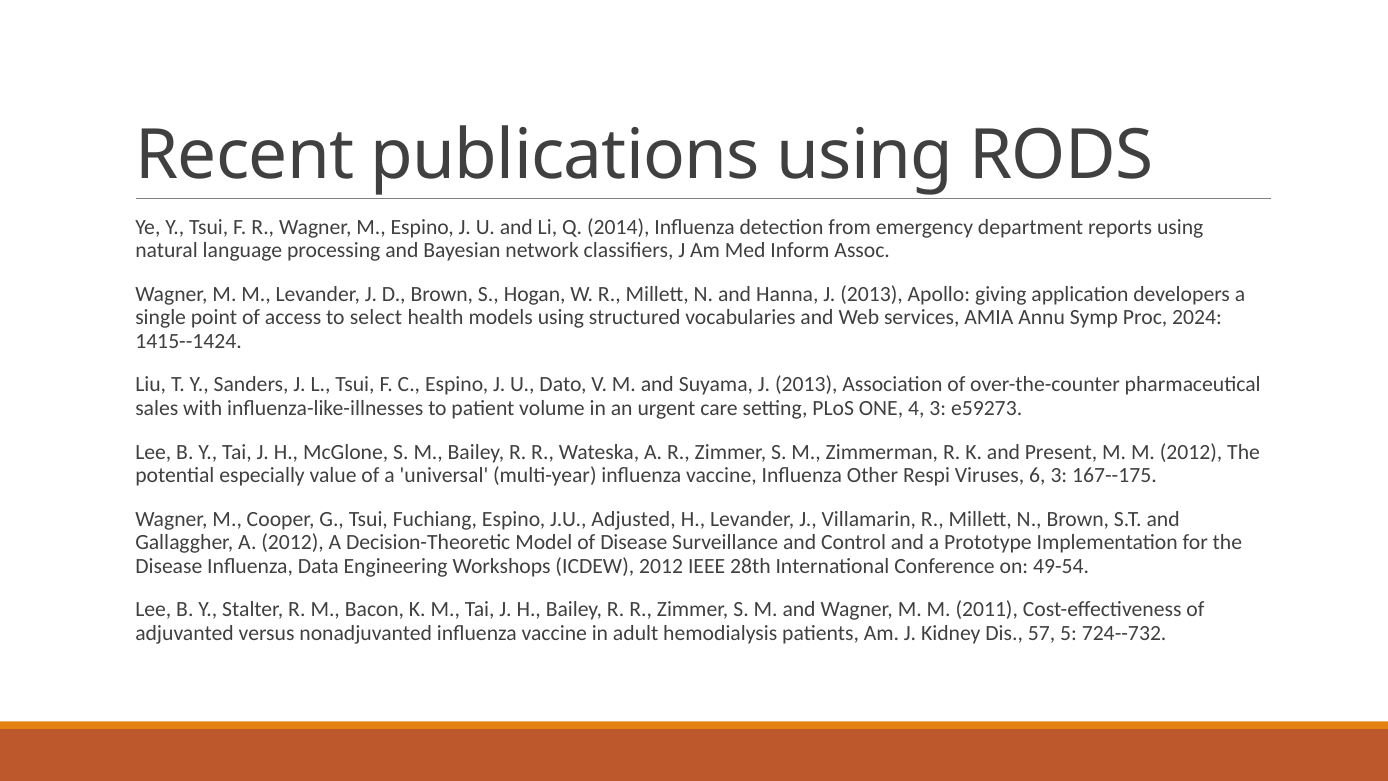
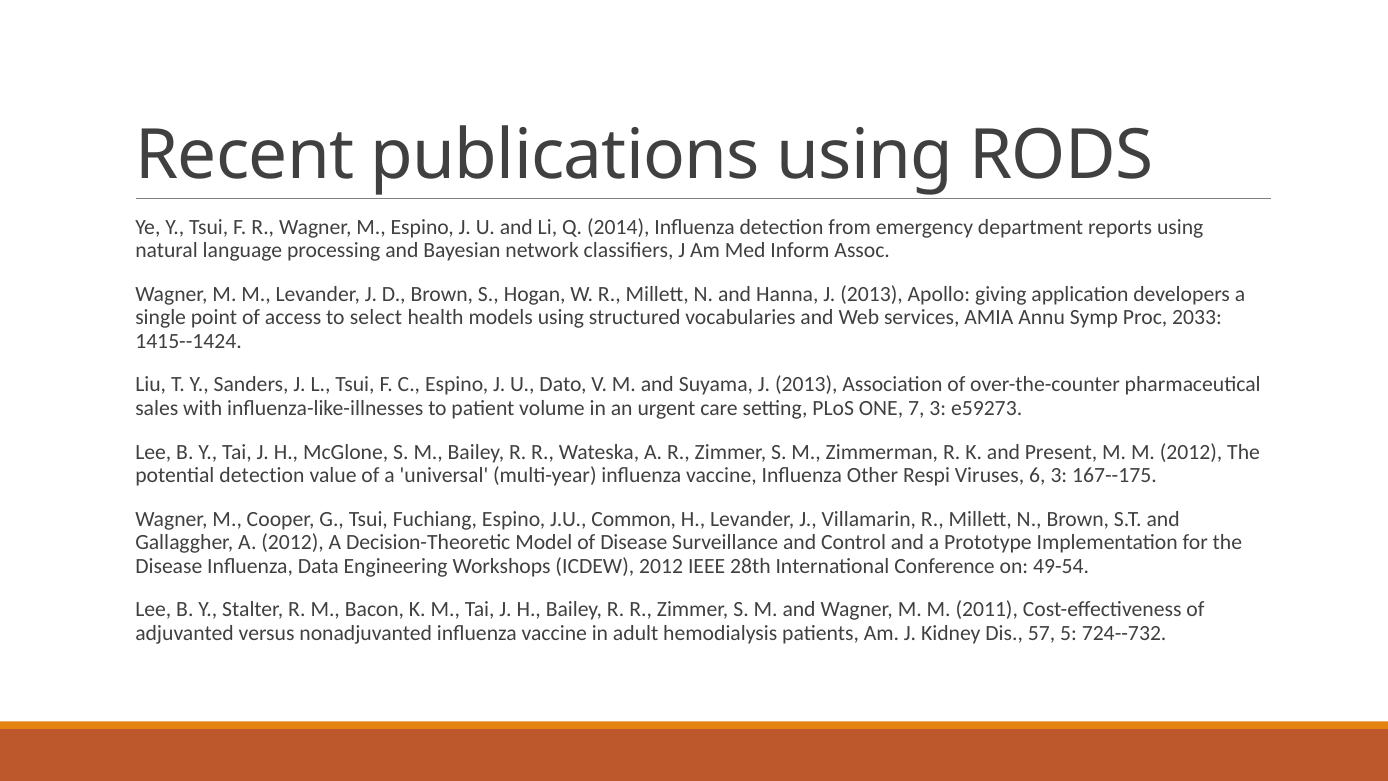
2024: 2024 -> 2033
4: 4 -> 7
potential especially: especially -> detection
Adjusted: Adjusted -> Common
